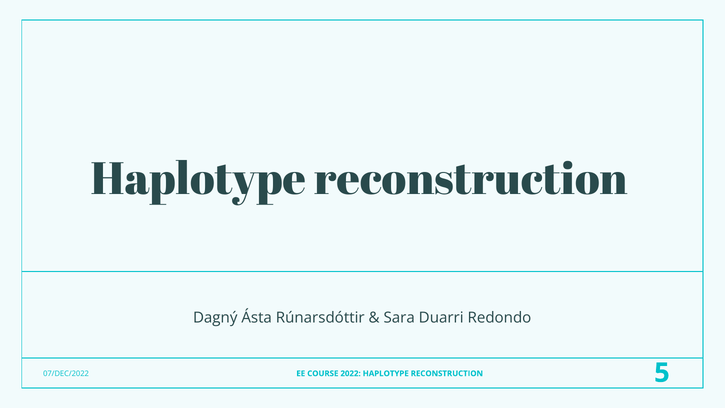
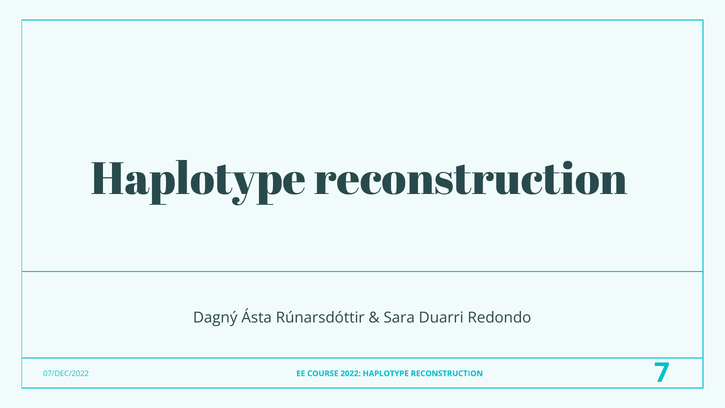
5: 5 -> 7
